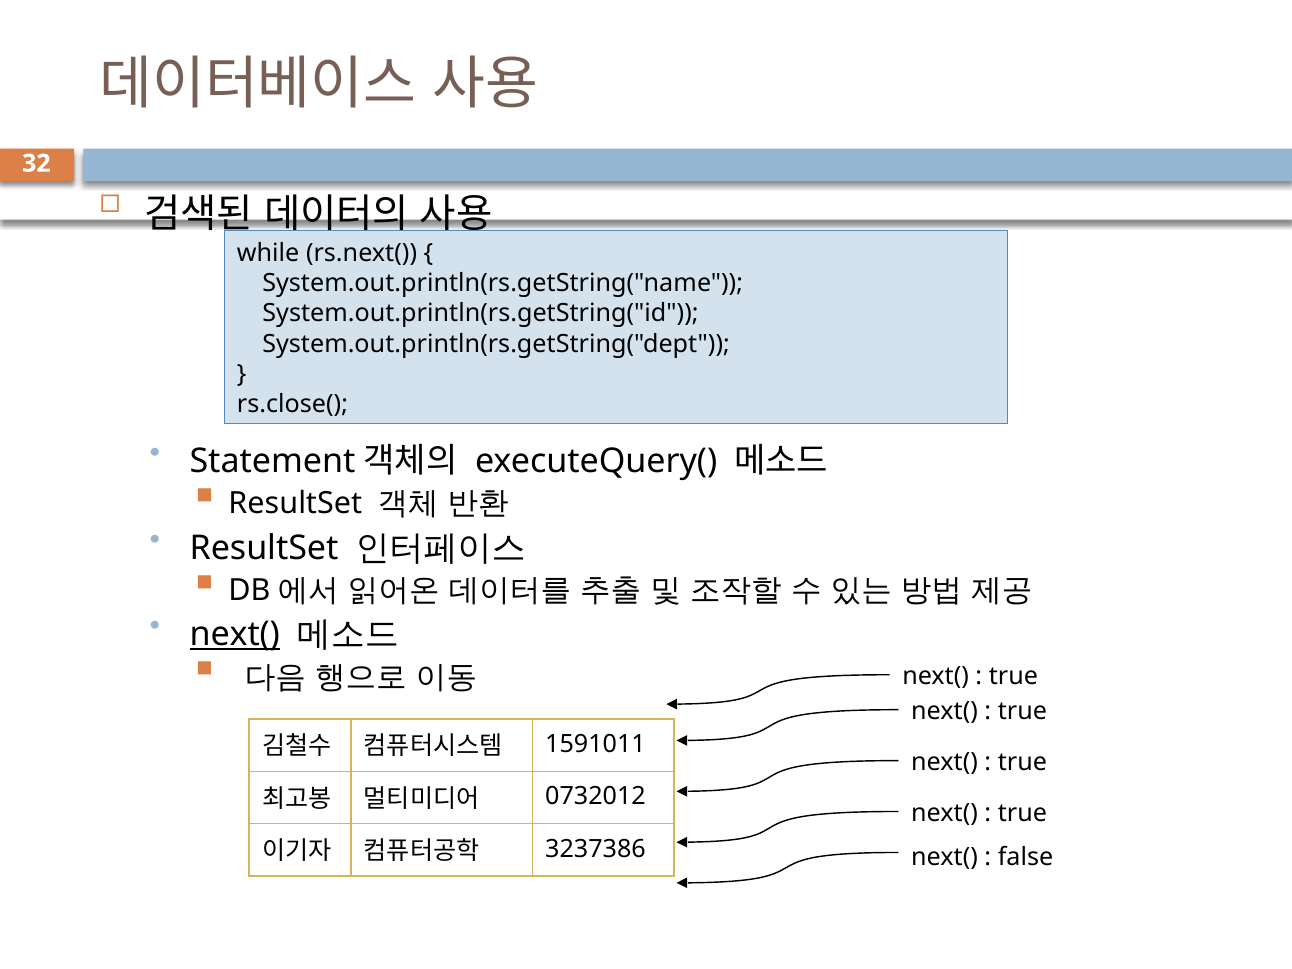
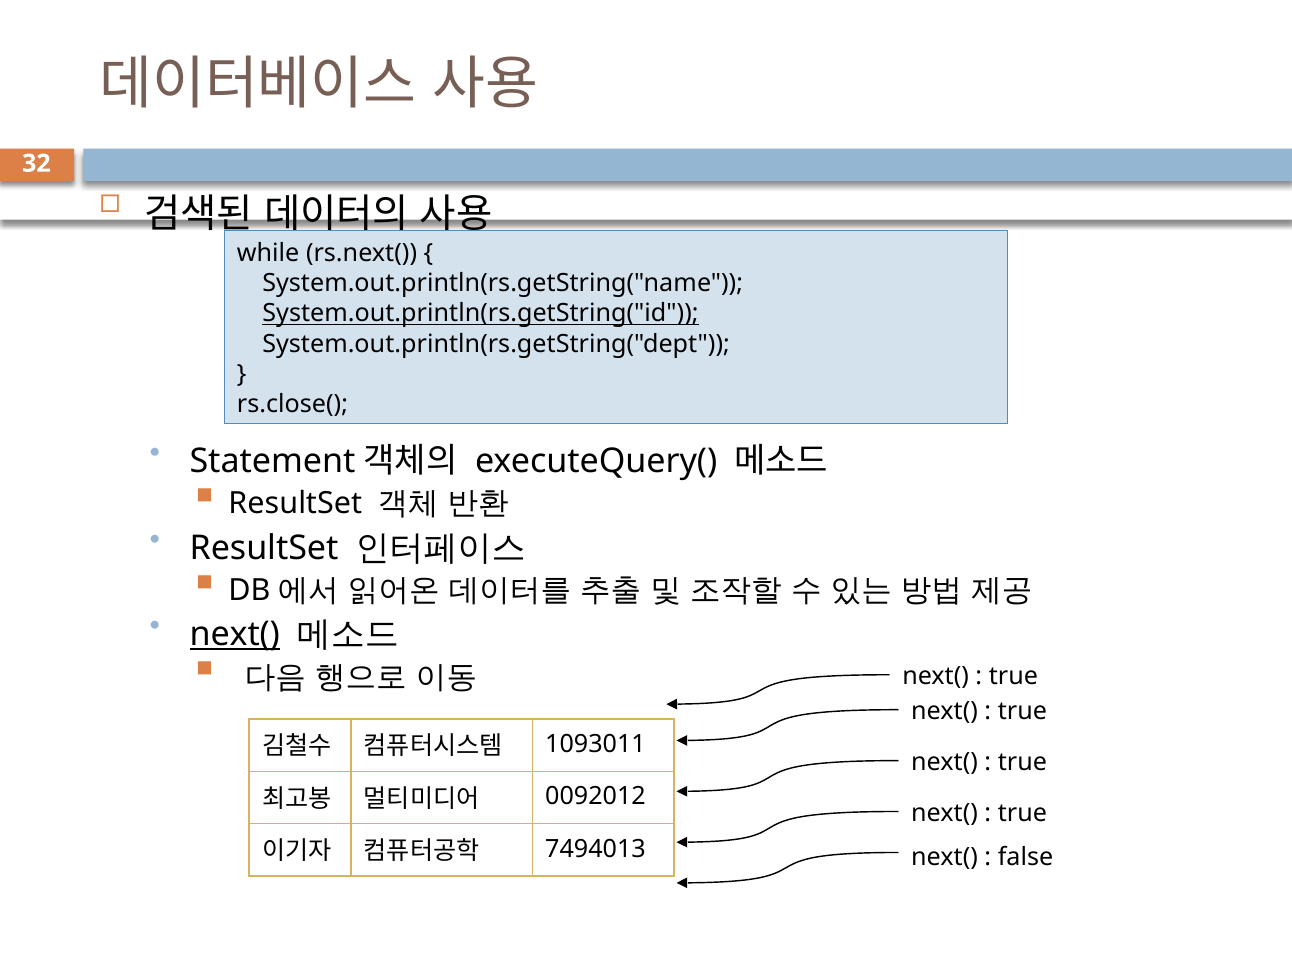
System.out.println(rs.getString("id underline: none -> present
1591011: 1591011 -> 1093011
0732012: 0732012 -> 0092012
3237386: 3237386 -> 7494013
